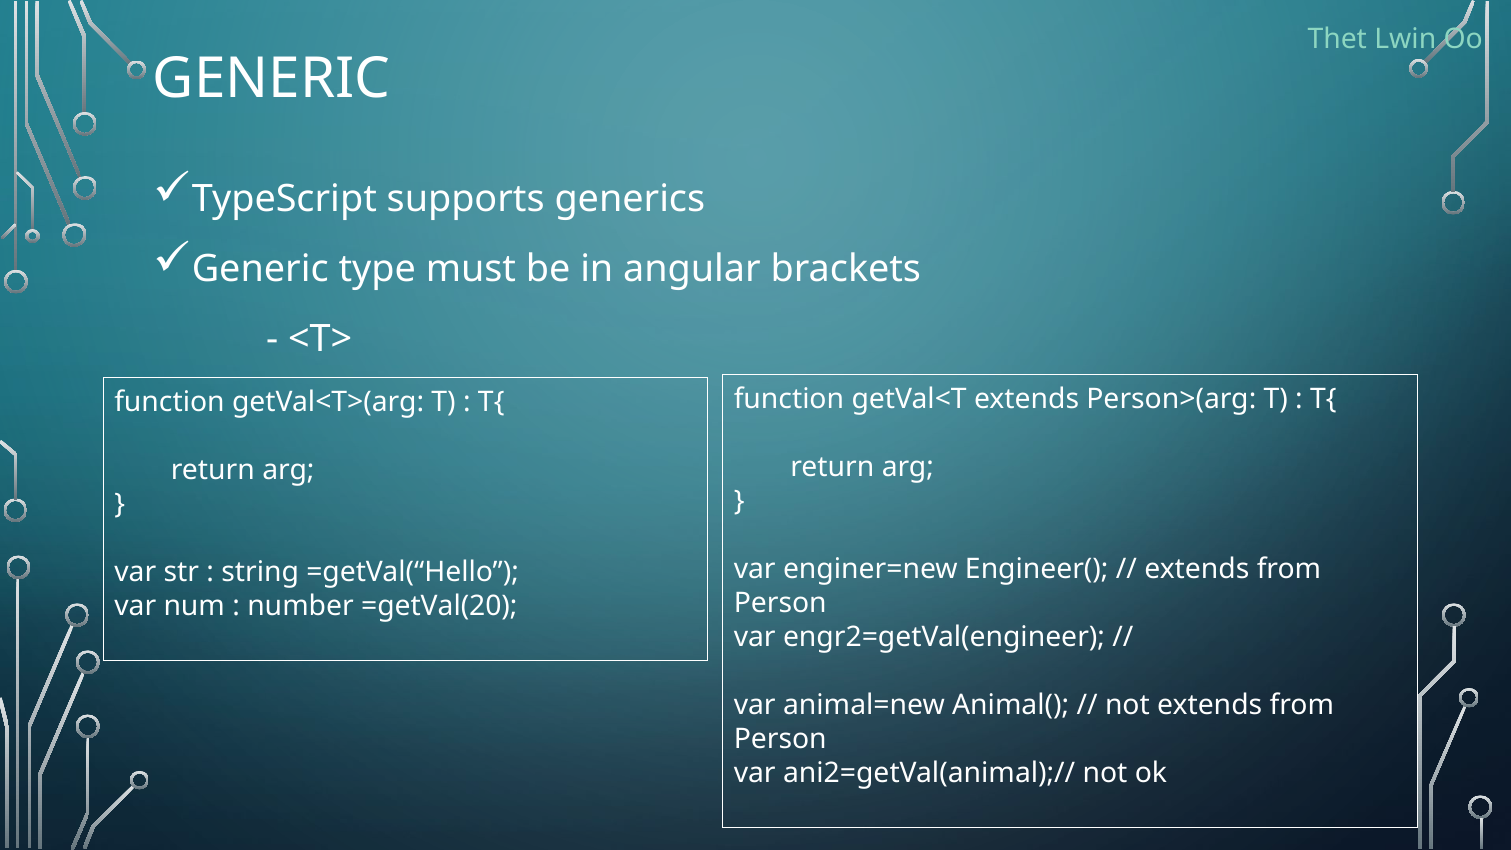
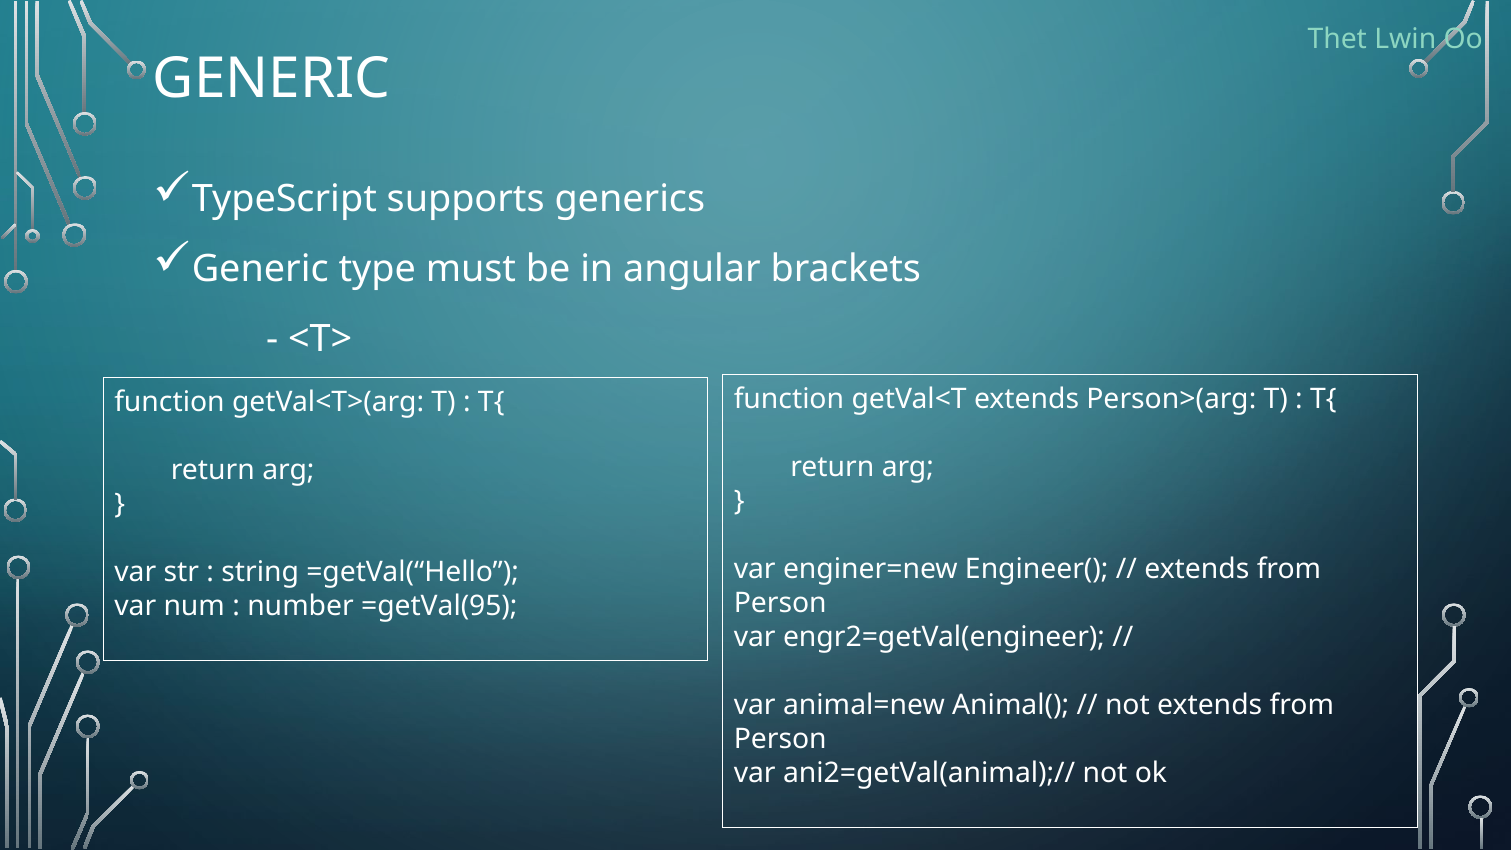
=getVal(20: =getVal(20 -> =getVal(95
